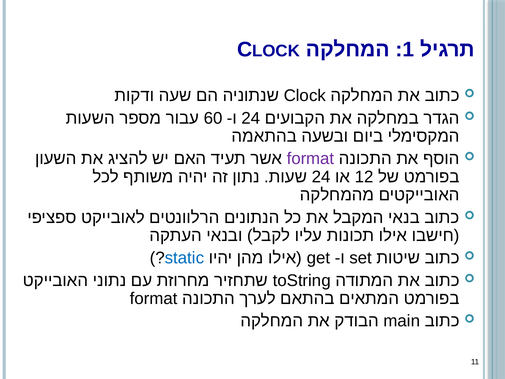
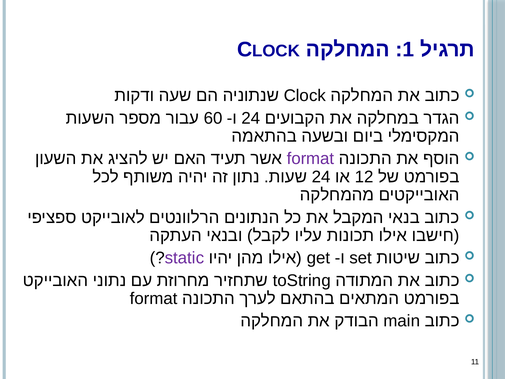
static colour: blue -> purple
